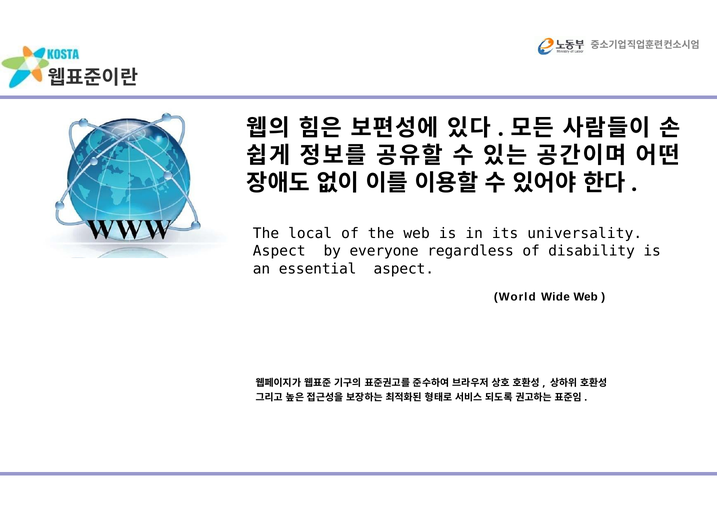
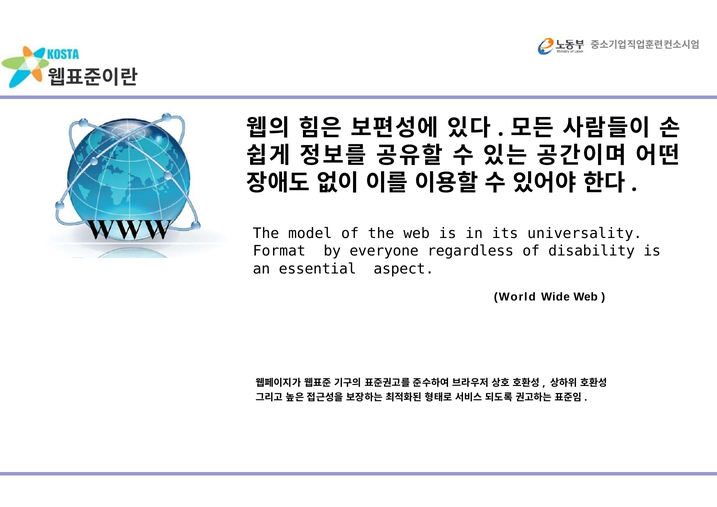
local: local -> model
Aspect at (279, 251): Aspect -> Format
